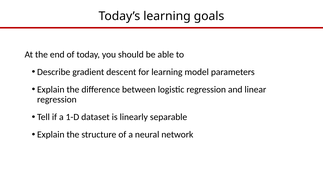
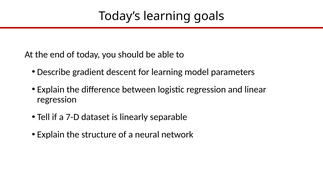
1-D: 1-D -> 7-D
